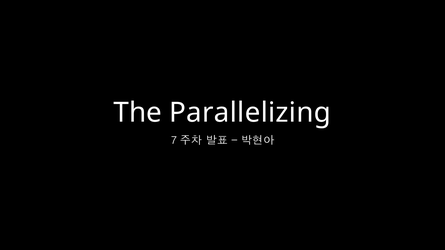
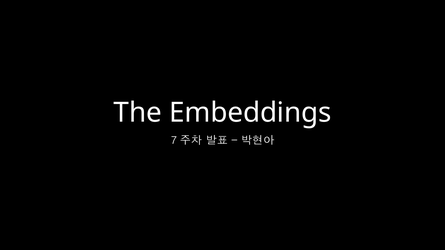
Parallelizing: Parallelizing -> Embeddings
